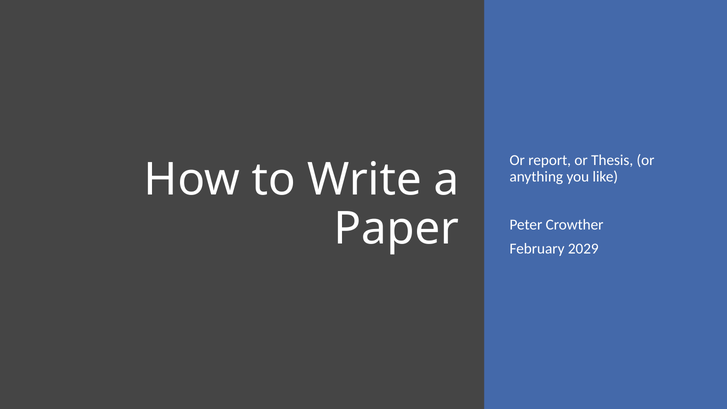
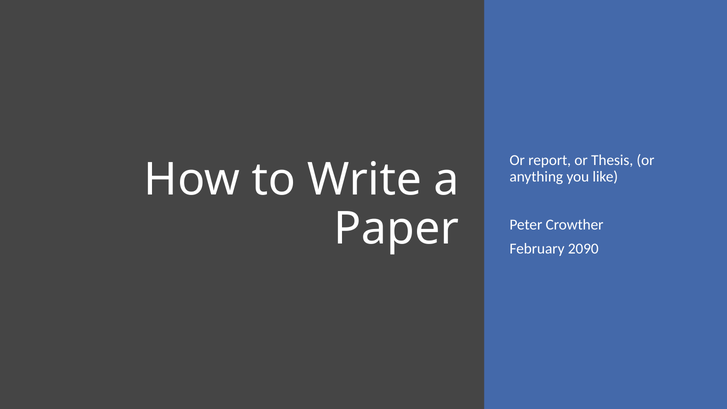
2029: 2029 -> 2090
